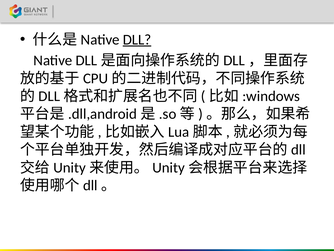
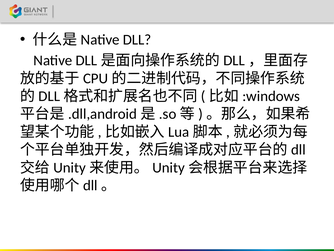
DLL underline: present -> none
